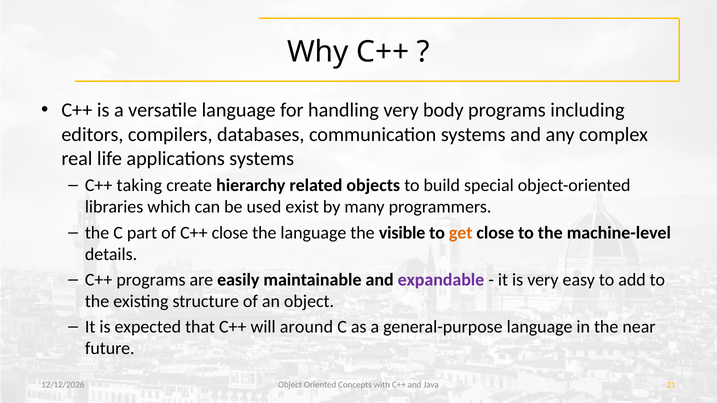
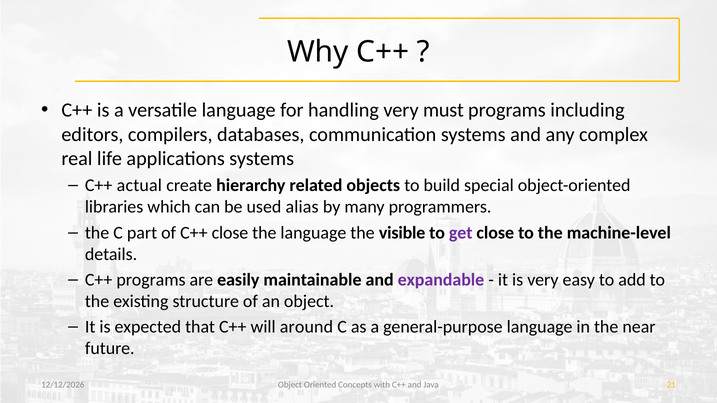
body: body -> must
taking: taking -> actual
exist: exist -> alias
get colour: orange -> purple
